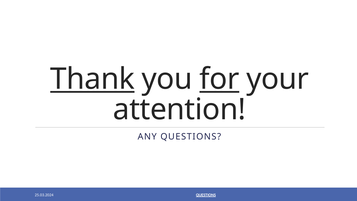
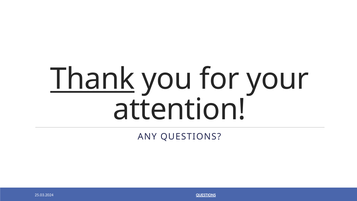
for underline: present -> none
